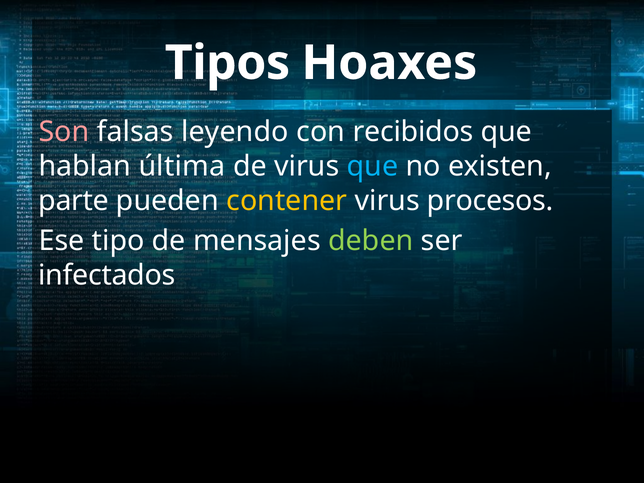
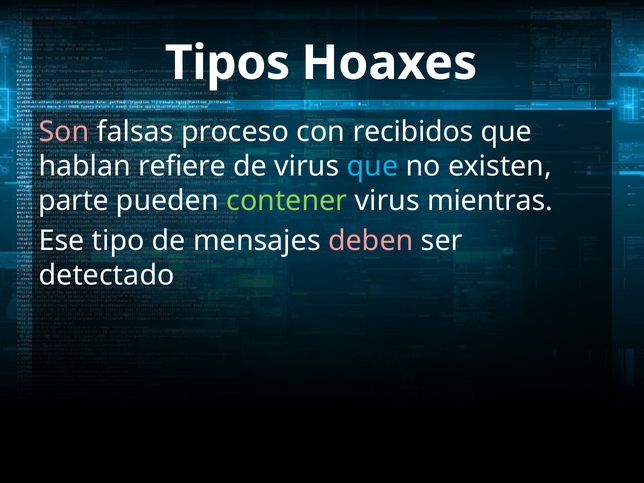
leyendo: leyendo -> proceso
última: última -> refiere
contener colour: yellow -> light green
procesos: procesos -> mientras
deben colour: light green -> pink
infectados: infectados -> detectado
